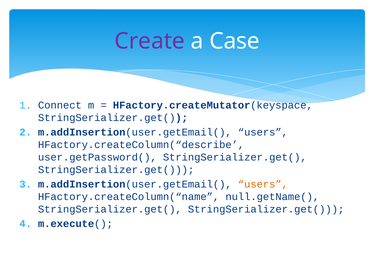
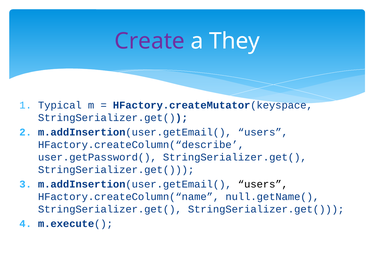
Case: Case -> They
Connect: Connect -> Typical
users at (263, 185) colour: orange -> black
